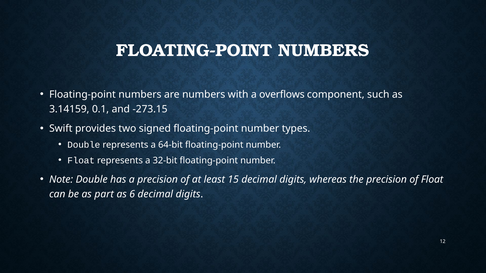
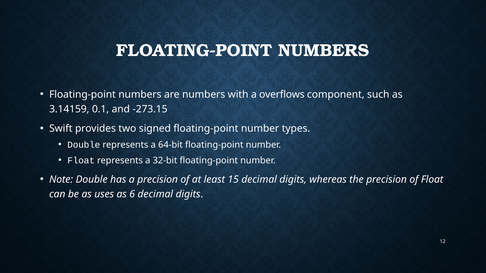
part: part -> uses
